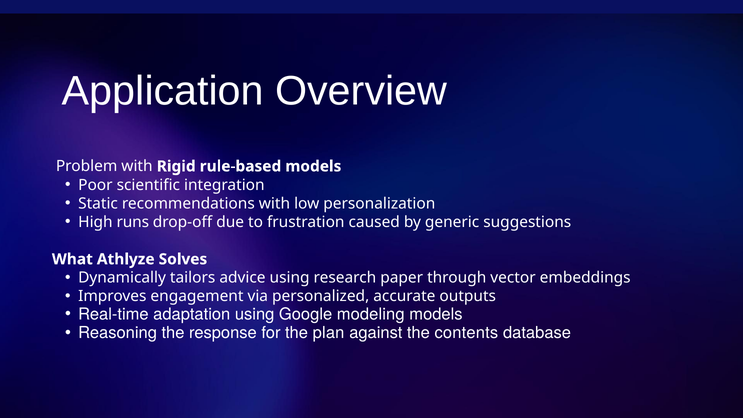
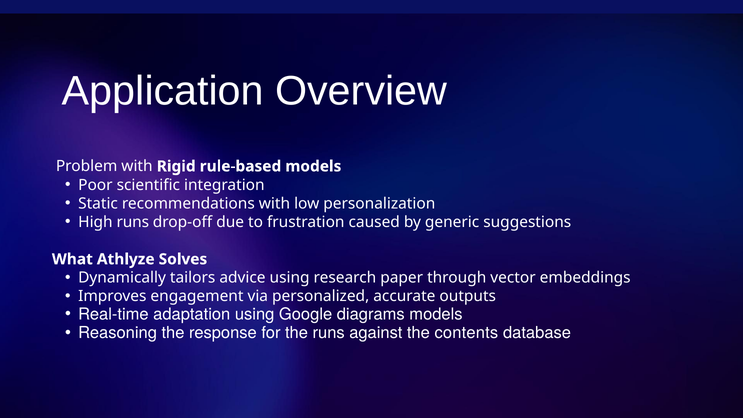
modeling: modeling -> diagrams
the plan: plan -> runs
